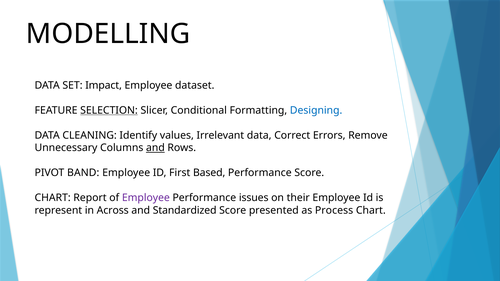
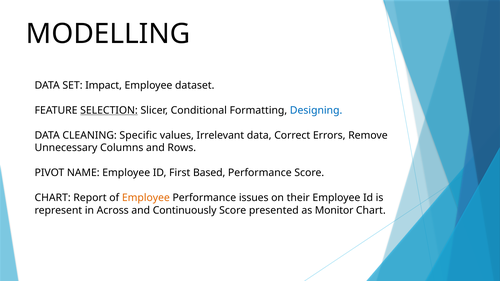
Identify: Identify -> Specific
and at (155, 148) underline: present -> none
BAND: BAND -> NAME
Employee at (146, 198) colour: purple -> orange
Standardized: Standardized -> Continuously
Process: Process -> Monitor
